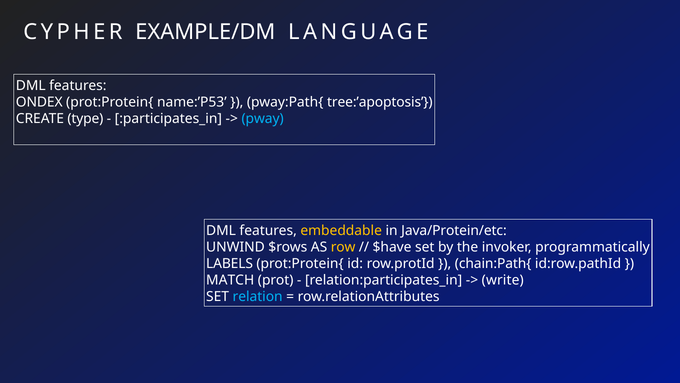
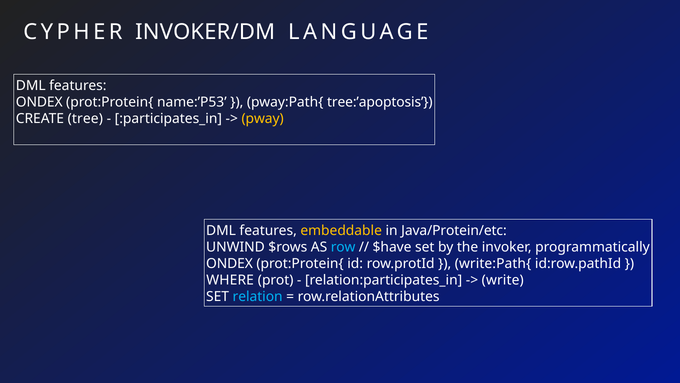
EXAMPLE/DM: EXAMPLE/DM -> INVOKER/DM
type: type -> tree
pway colour: light blue -> yellow
row colour: yellow -> light blue
LABELS at (230, 263): LABELS -> ONDEX
chain:Path{: chain:Path{ -> write:Path{
MATCH: MATCH -> WHERE
